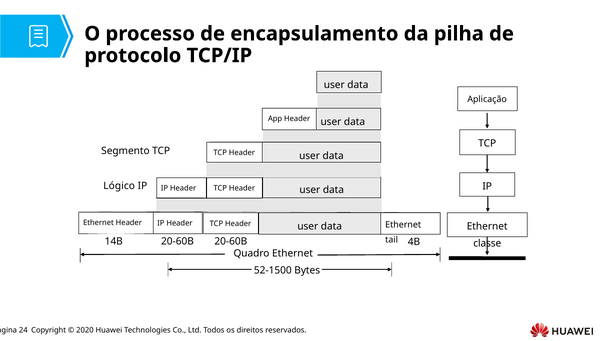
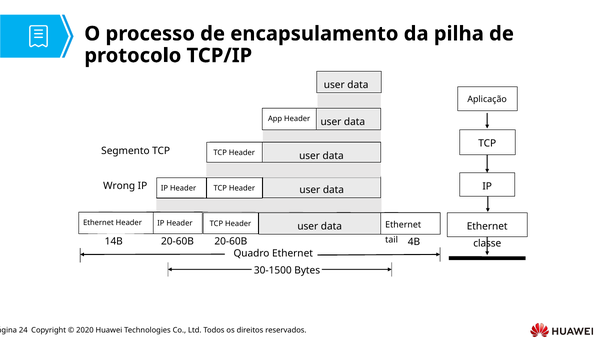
Lógico: Lógico -> Wrong
52-1500: 52-1500 -> 30-1500
